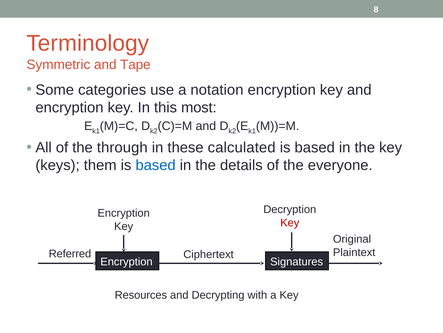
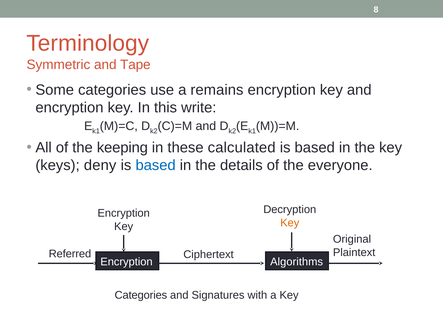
notation: notation -> remains
most: most -> write
through: through -> keeping
them: them -> deny
Key at (290, 222) colour: red -> orange
Signatures: Signatures -> Algorithms
Resources at (141, 294): Resources -> Categories
Decrypting: Decrypting -> Signatures
